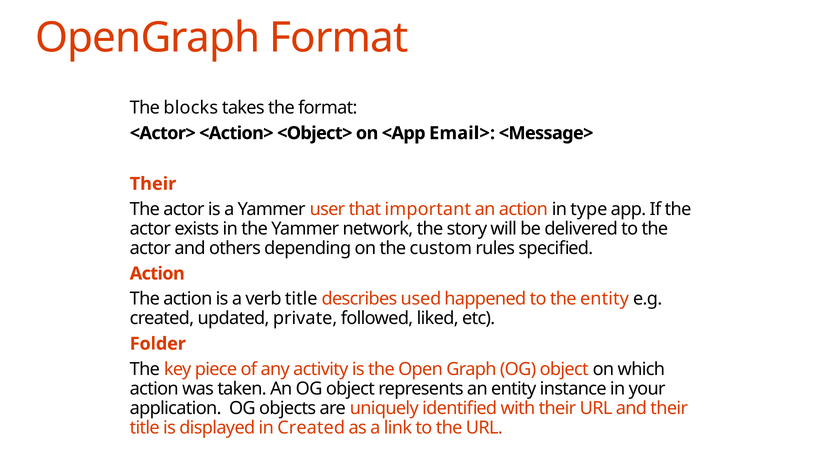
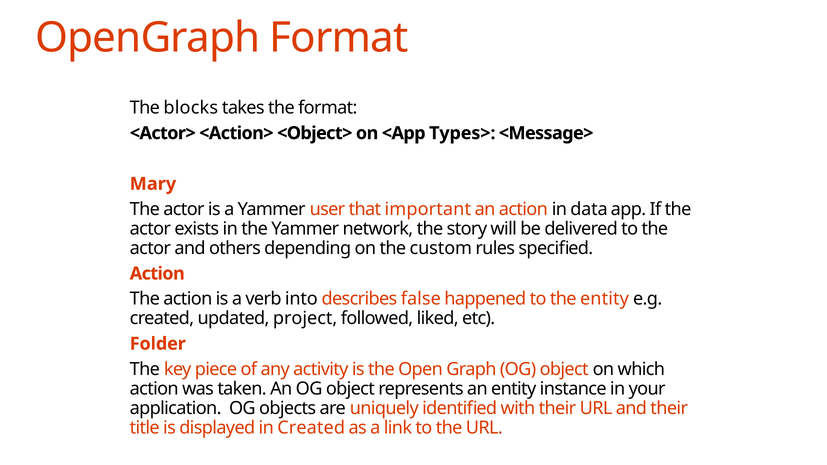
Email>: Email> -> Types>
Their at (153, 184): Their -> Mary
type: type -> data
verb title: title -> into
used: used -> false
private: private -> project
